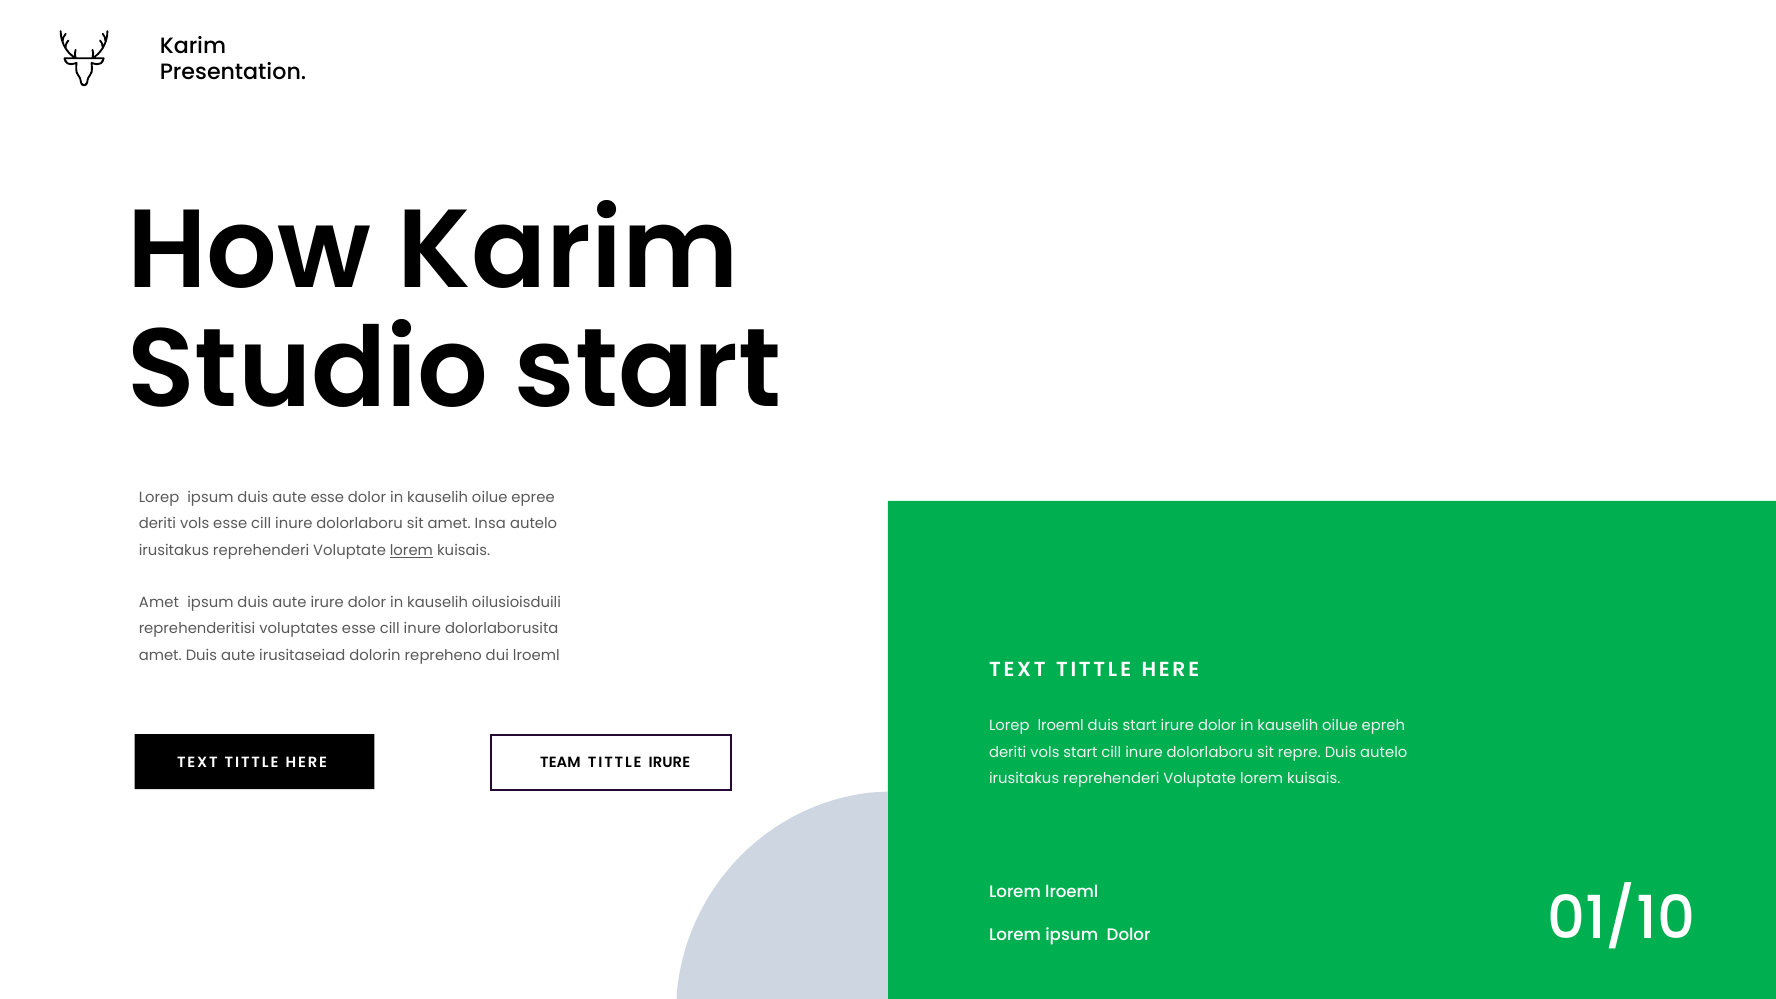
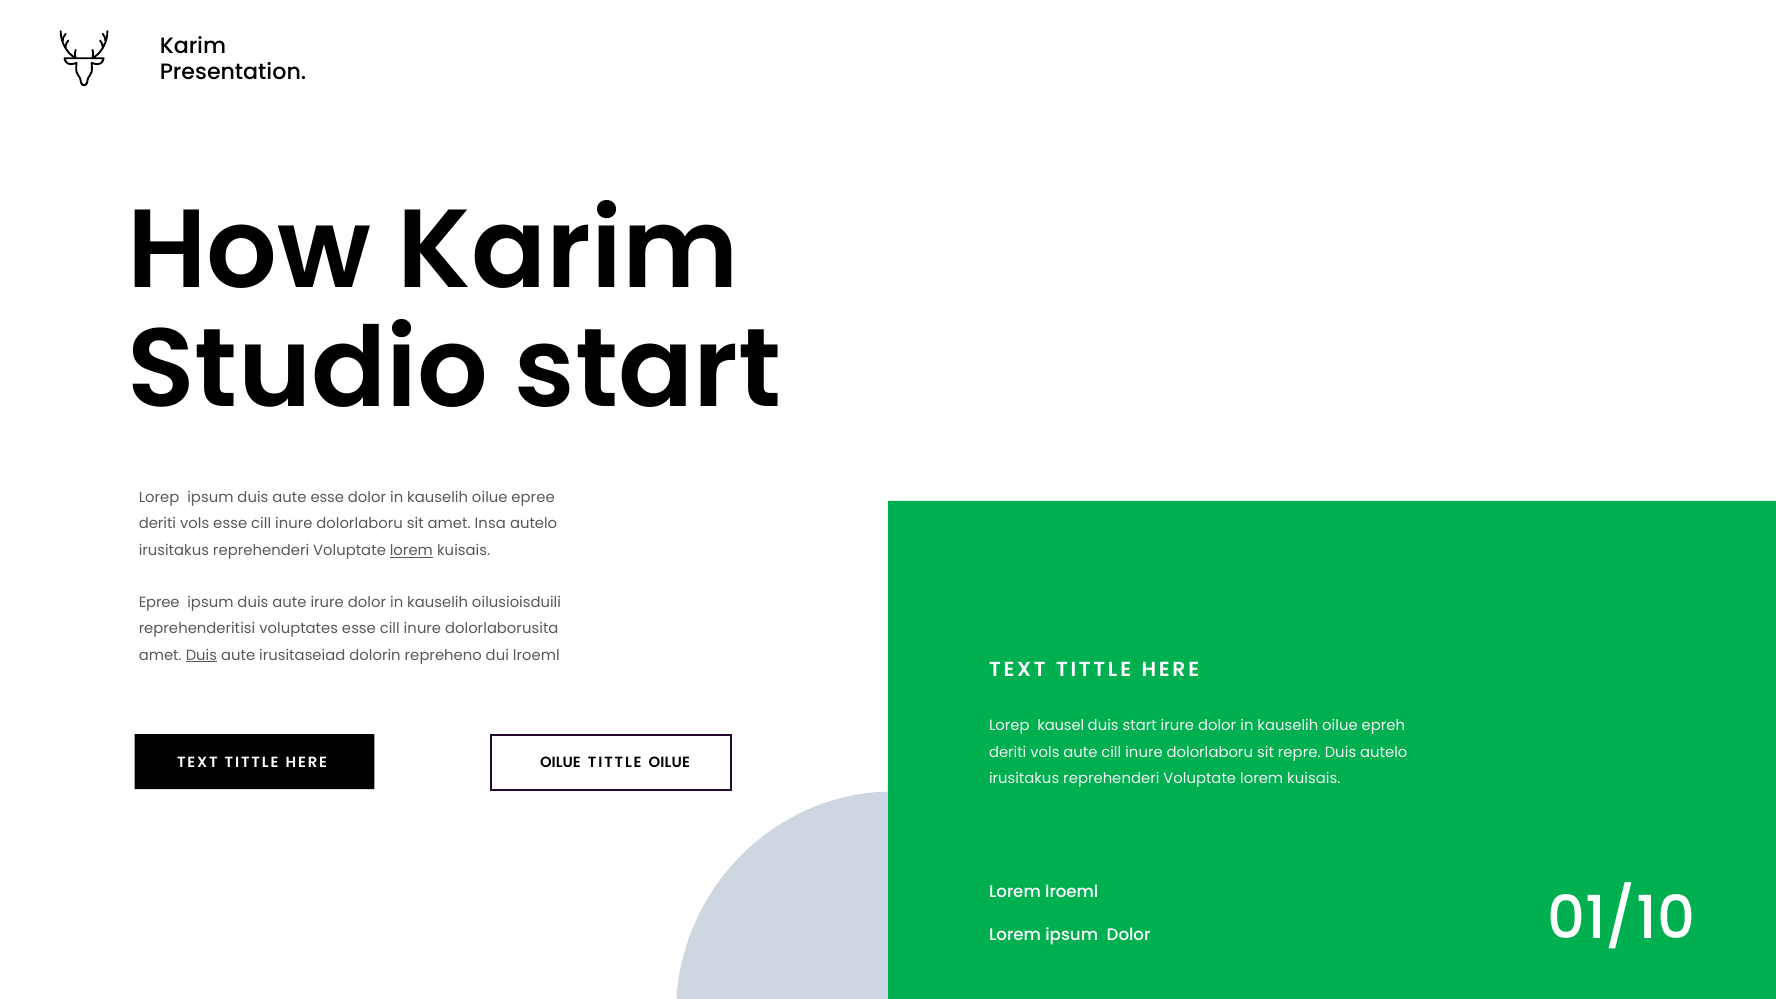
Amet at (159, 602): Amet -> Epree
Duis at (201, 655) underline: none -> present
Lorep lroeml: lroeml -> kausel
vols start: start -> aute
HERE TEAM: TEAM -> OILUE
TITTLE IRURE: IRURE -> OILUE
